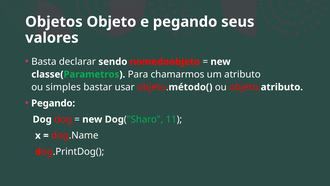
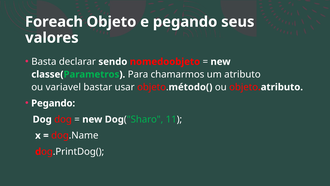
Objetos: Objetos -> Foreach
simples: simples -> variavel
